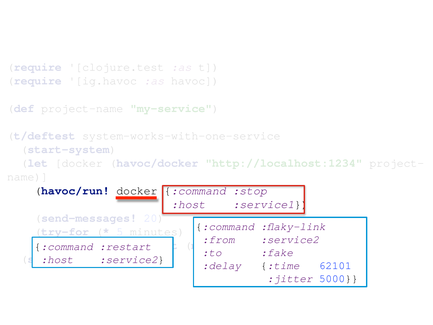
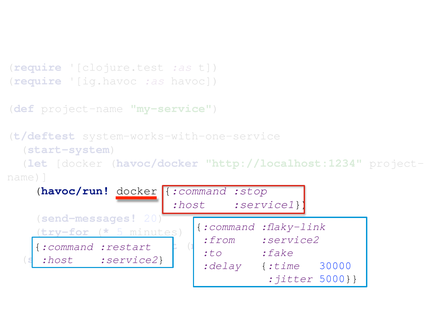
62101: 62101 -> 30000
